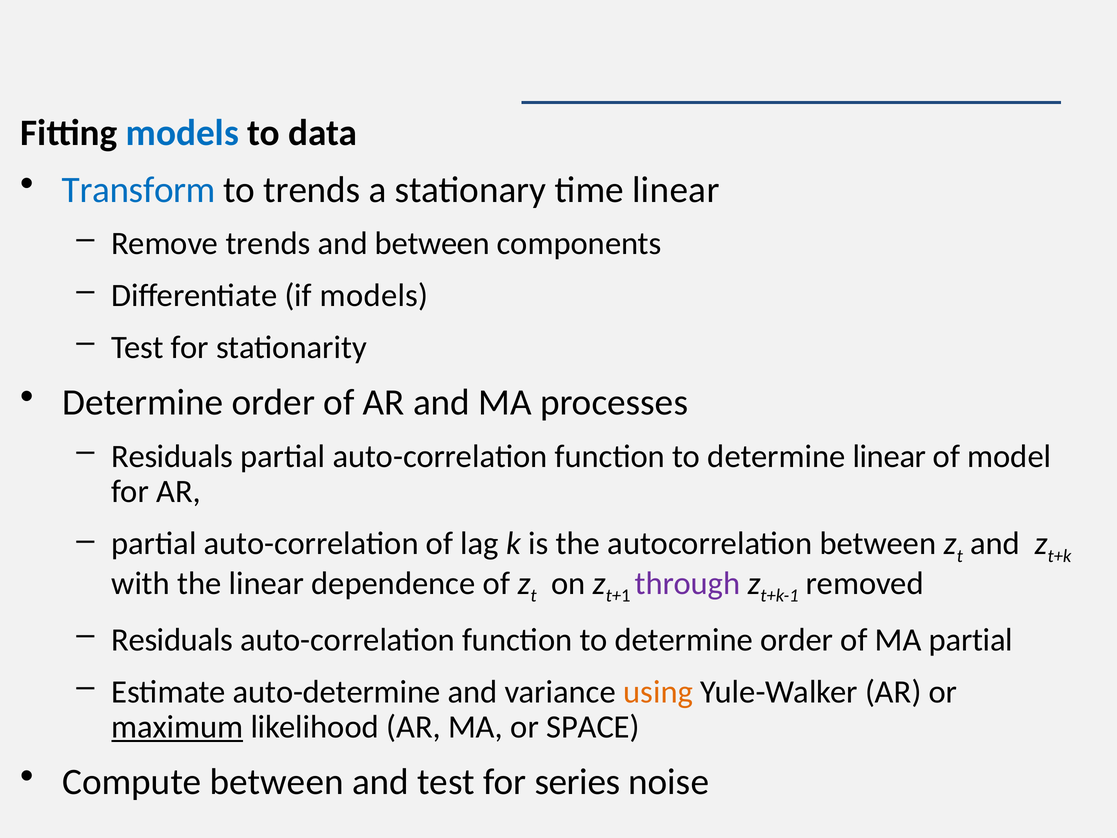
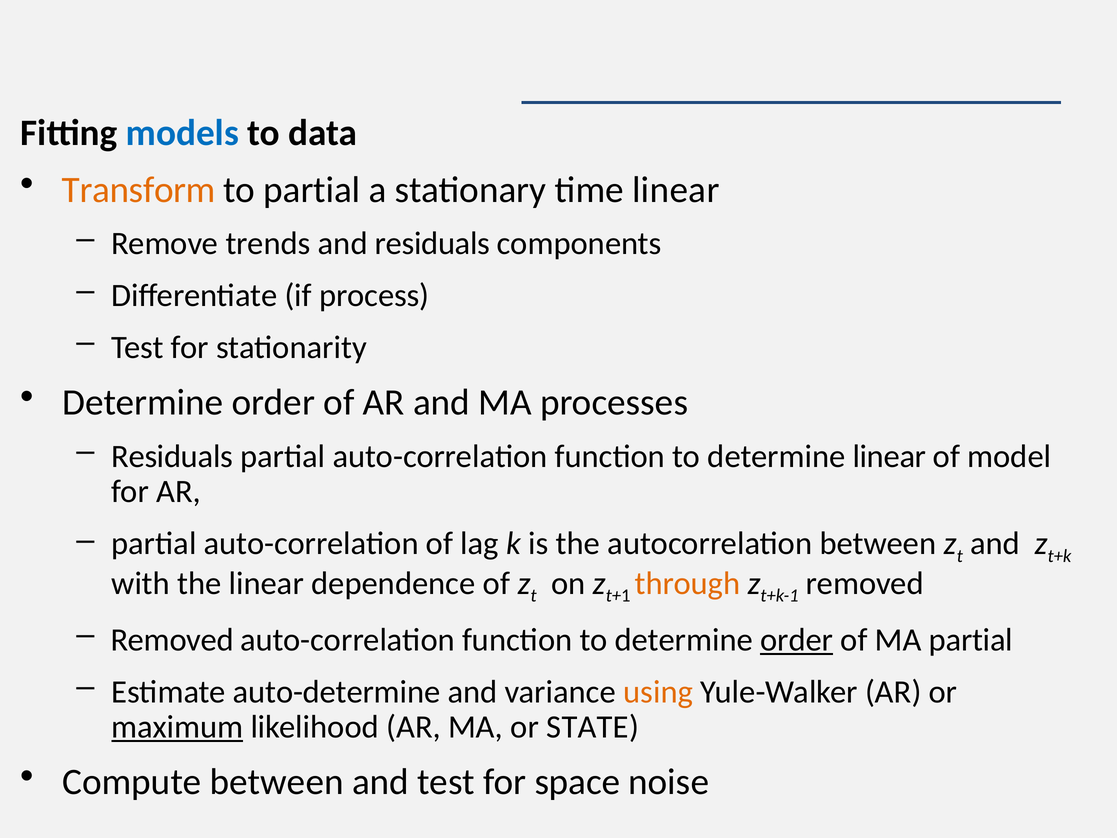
Transform colour: blue -> orange
to trends: trends -> partial
and between: between -> residuals
if models: models -> process
through colour: purple -> orange
Residuals at (172, 640): Residuals -> Removed
order at (797, 640) underline: none -> present
SPACE: SPACE -> STATE
series: series -> space
